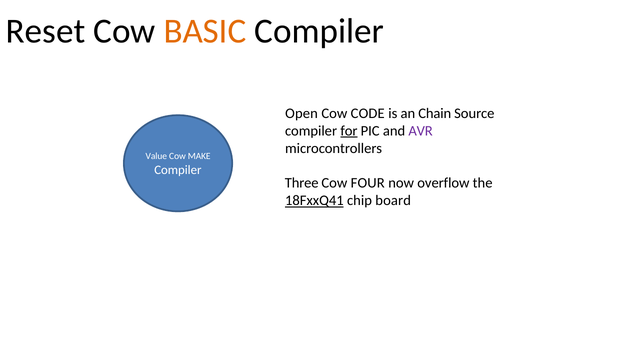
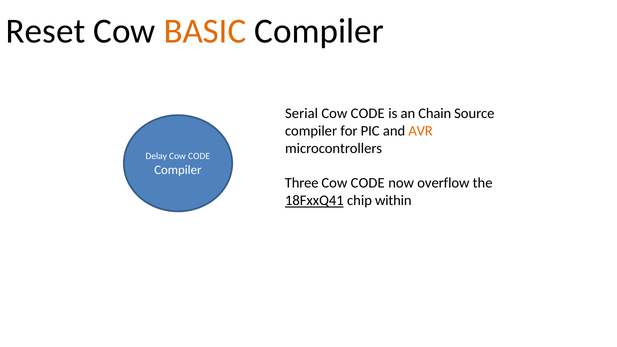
Open: Open -> Serial
for underline: present -> none
AVR colour: purple -> orange
Value: Value -> Delay
MAKE at (199, 156): MAKE -> CODE
FOUR at (368, 183): FOUR -> CODE
board: board -> within
